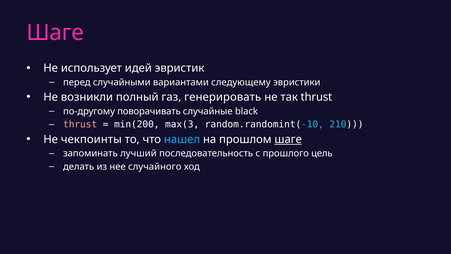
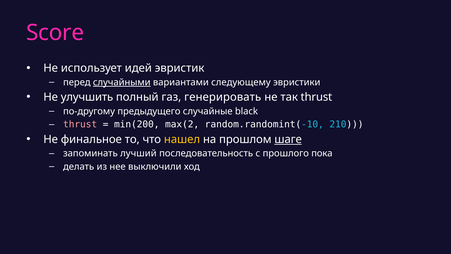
Шаге at (55, 33): Шаге -> Score
случайными underline: none -> present
возникли: возникли -> улучшить
поворачивать: поворачивать -> предыдущего
max(3: max(3 -> max(2
чекпоинты: чекпоинты -> финальное
нашел colour: light blue -> yellow
цель: цель -> пока
случайного: случайного -> выключили
